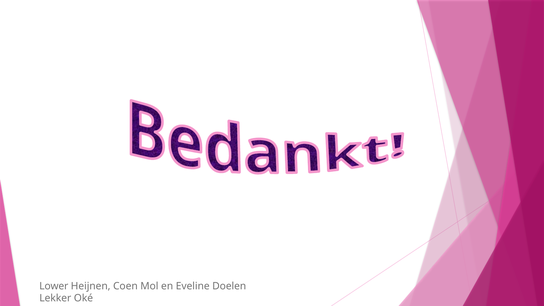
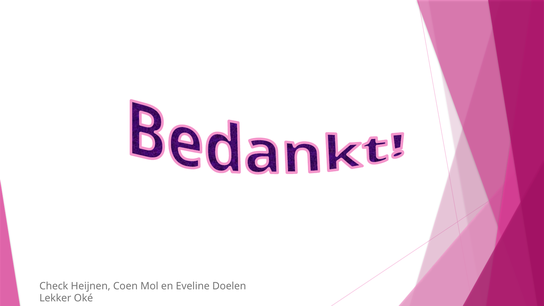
Lower: Lower -> Check
